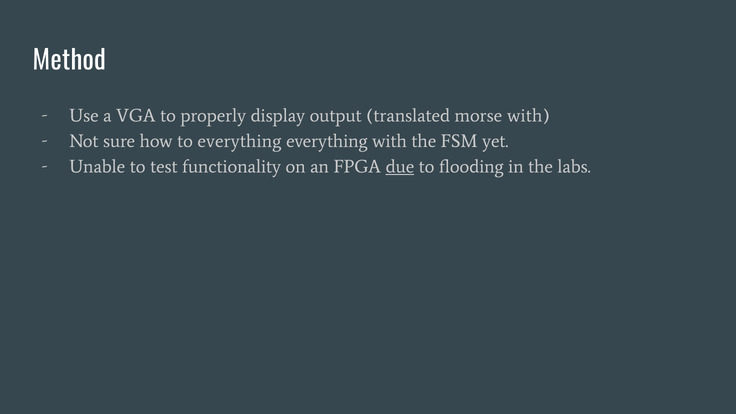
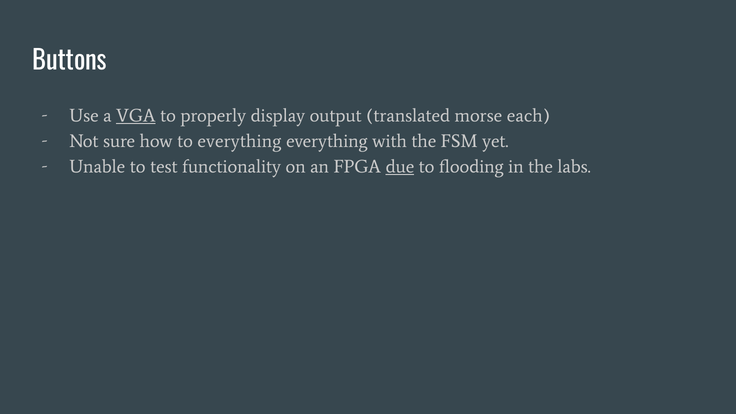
Method: Method -> Buttons
VGA underline: none -> present
morse with: with -> each
